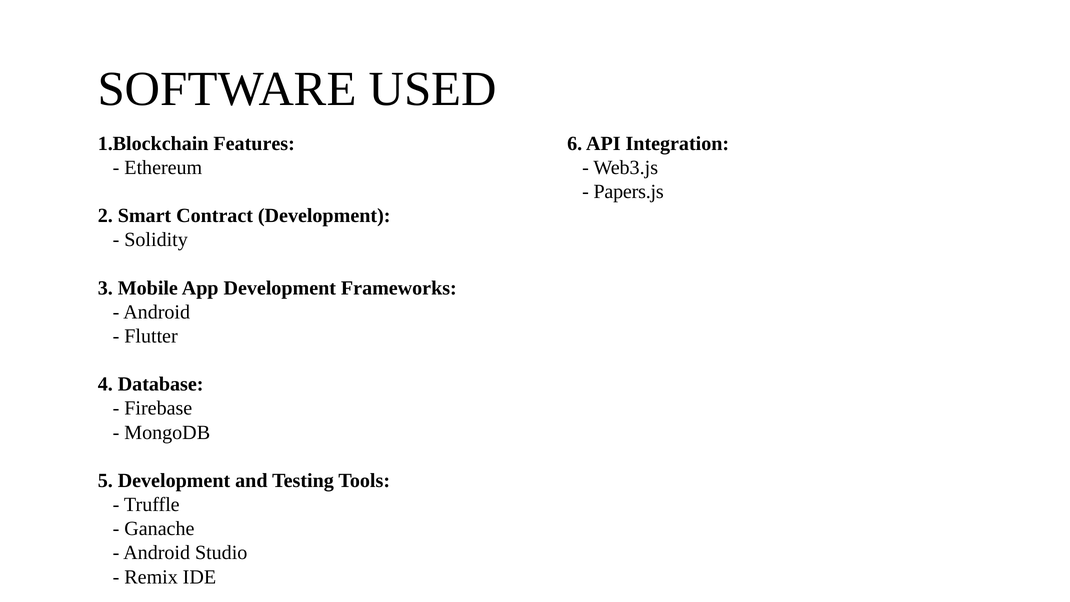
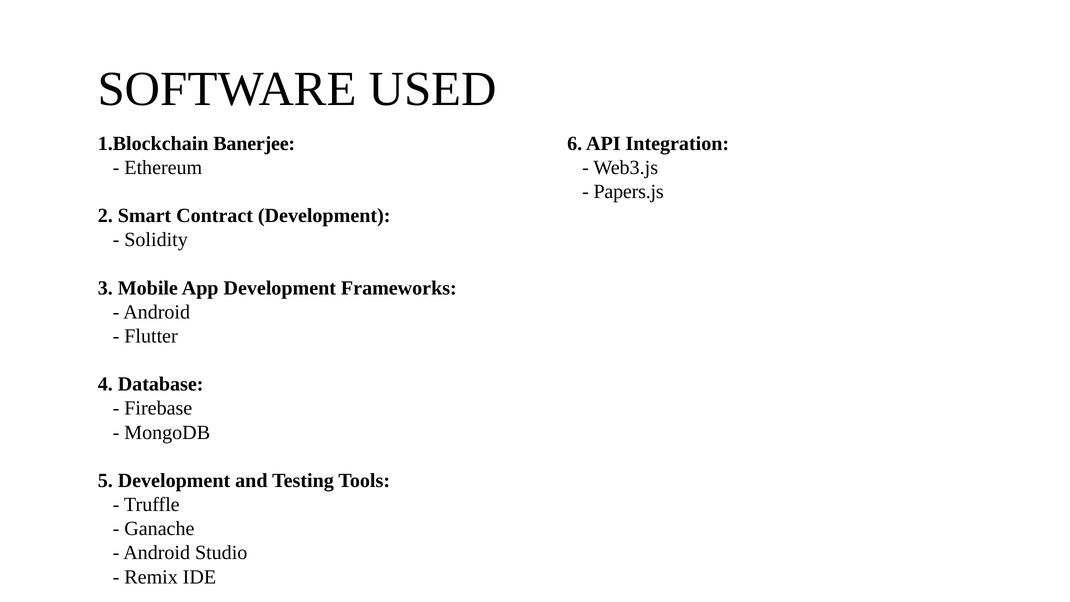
Features: Features -> Banerjee
